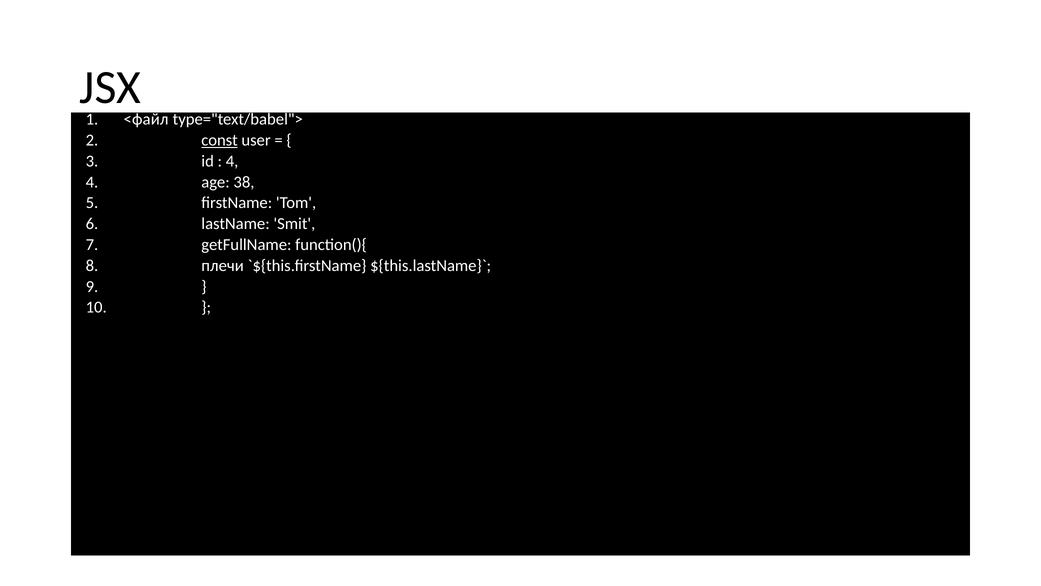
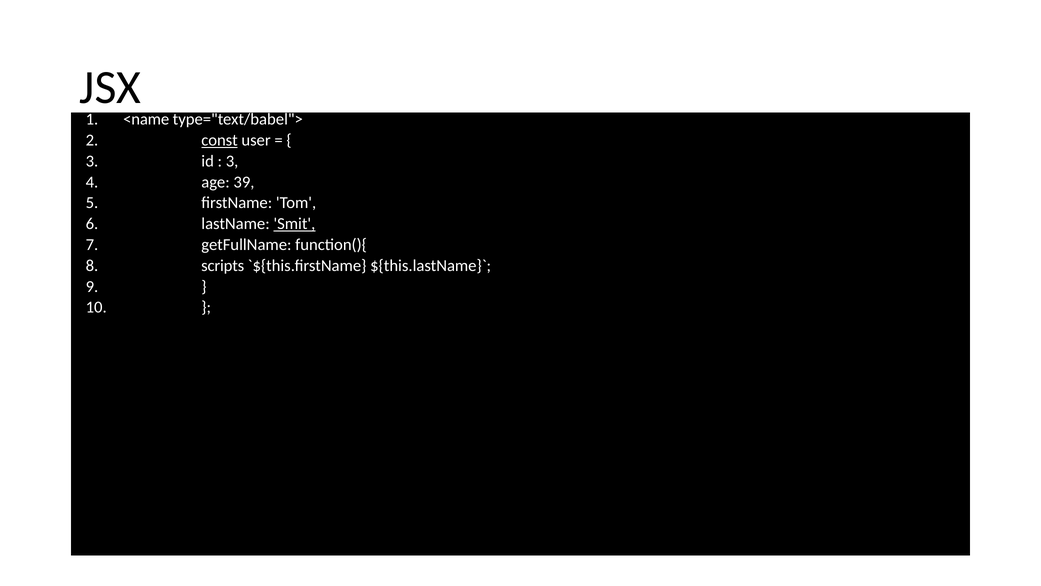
<файл: <файл -> <name
4 at (232, 161): 4 -> 3
38: 38 -> 39
Smit underline: none -> present
плечи: плечи -> scripts
